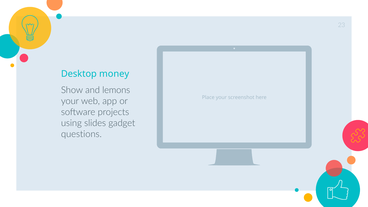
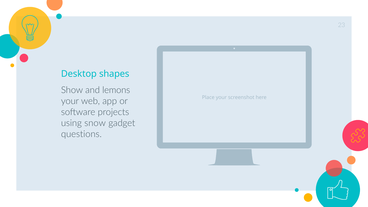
money: money -> shapes
slides: slides -> snow
